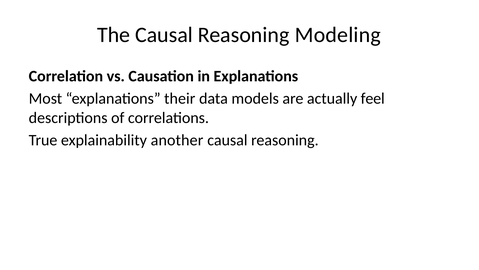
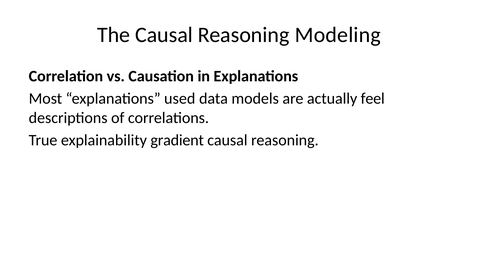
their: their -> used
another: another -> gradient
